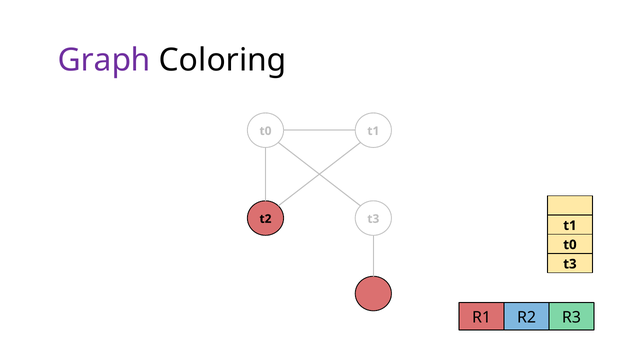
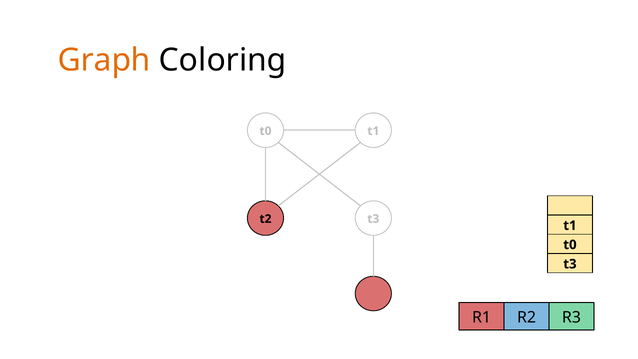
Graph colour: purple -> orange
